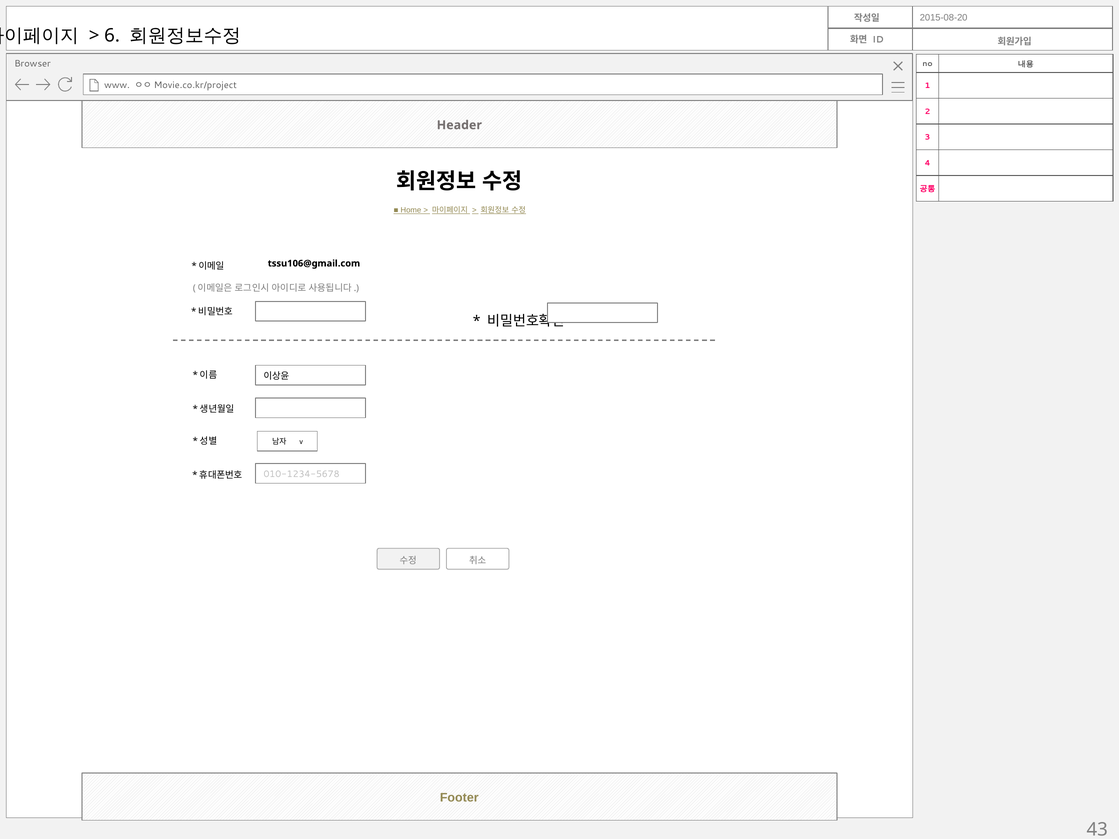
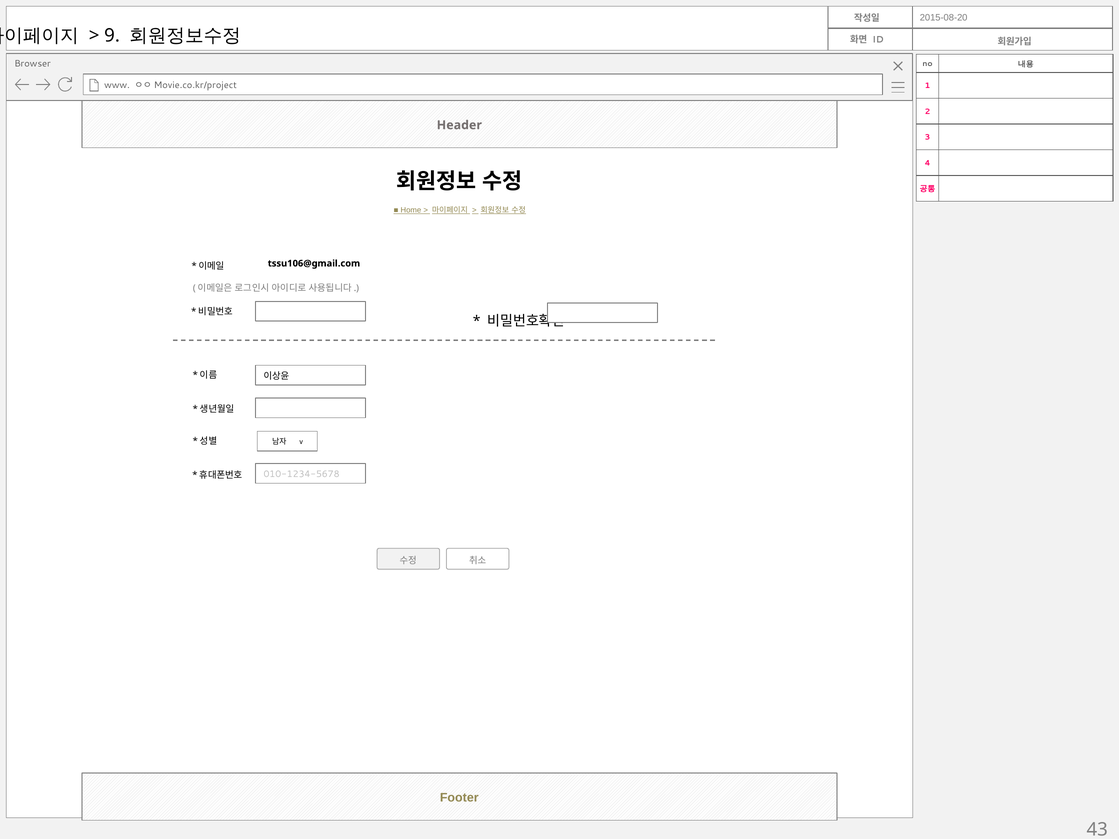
6: 6 -> 9
